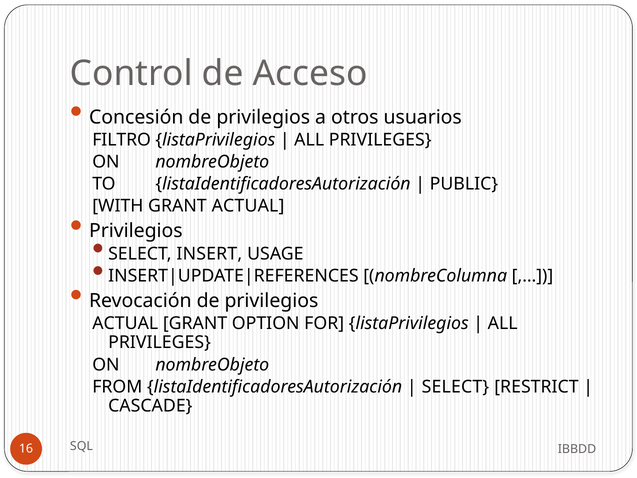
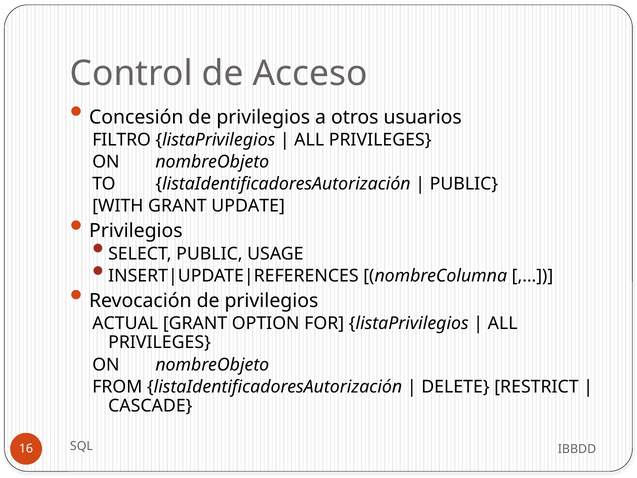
GRANT ACTUAL: ACTUAL -> UPDATE
SELECT INSERT: INSERT -> PUBLIC
SELECT at (455, 387): SELECT -> DELETE
